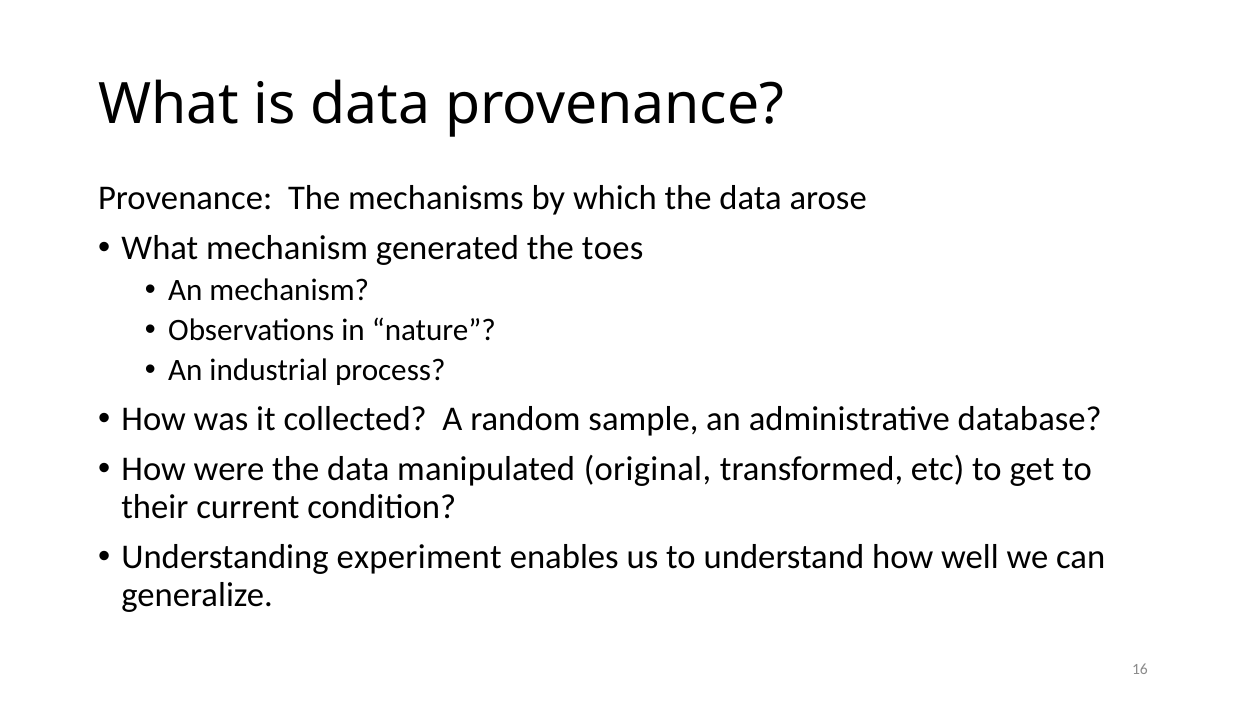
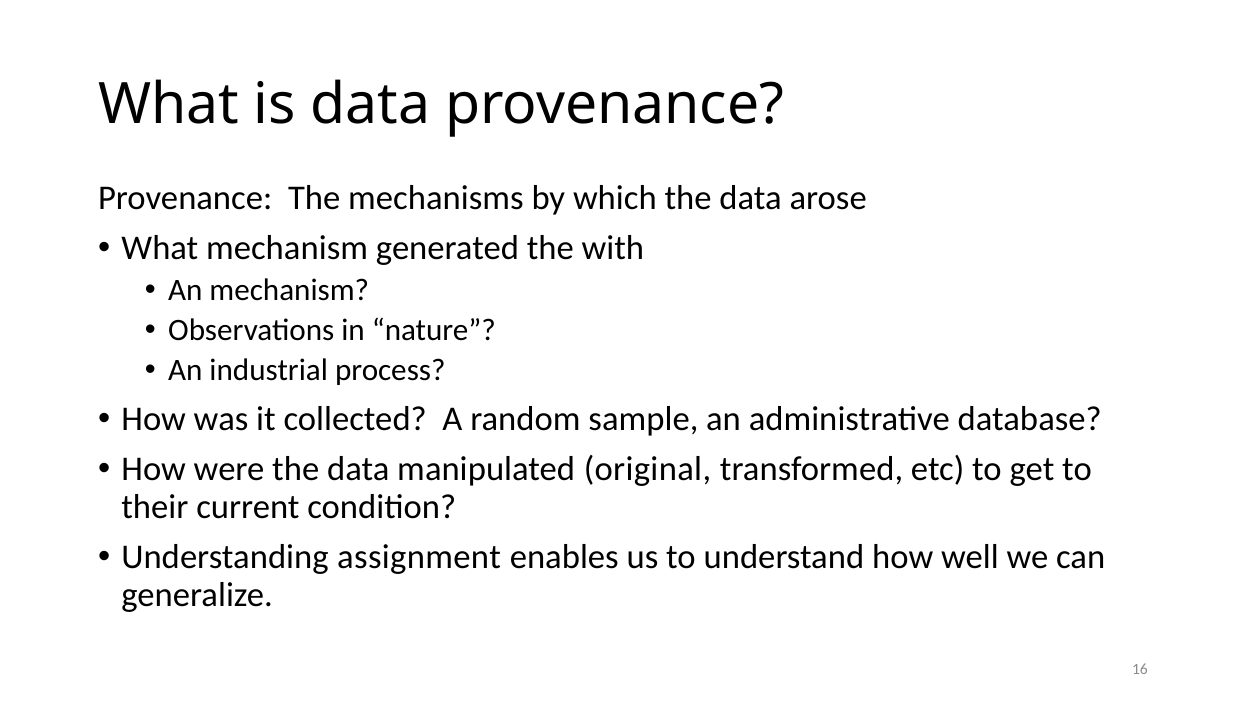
toes: toes -> with
experiment: experiment -> assignment
